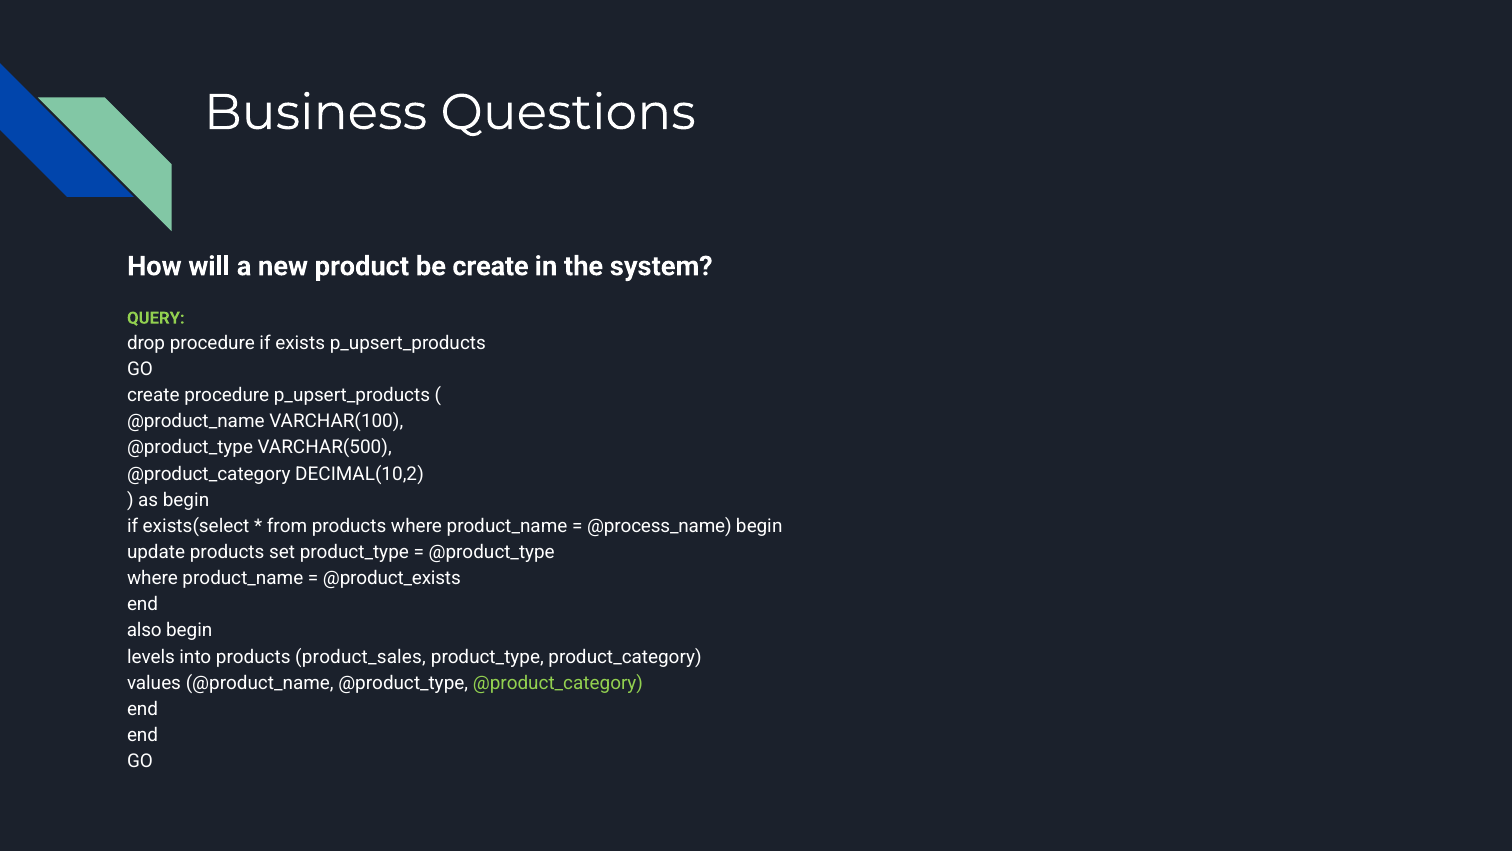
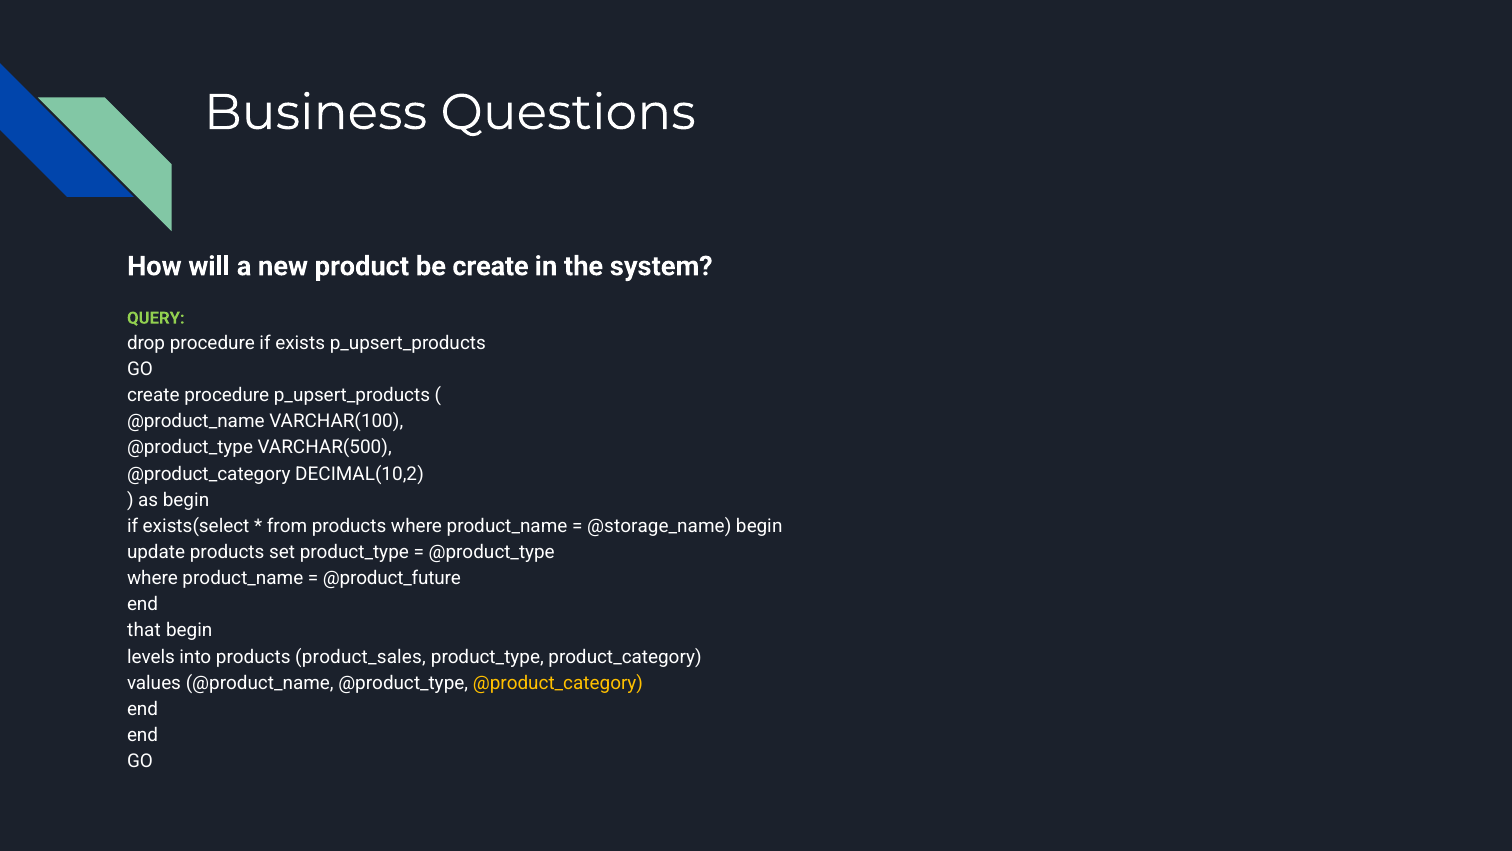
@process_name: @process_name -> @storage_name
@product_exists: @product_exists -> @product_future
also: also -> that
@product_category at (558, 683) colour: light green -> yellow
